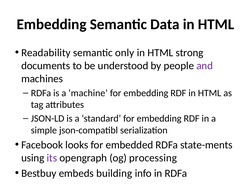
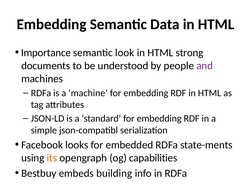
Readability: Readability -> Importance
only: only -> look
its colour: purple -> orange
processing: processing -> capabilities
